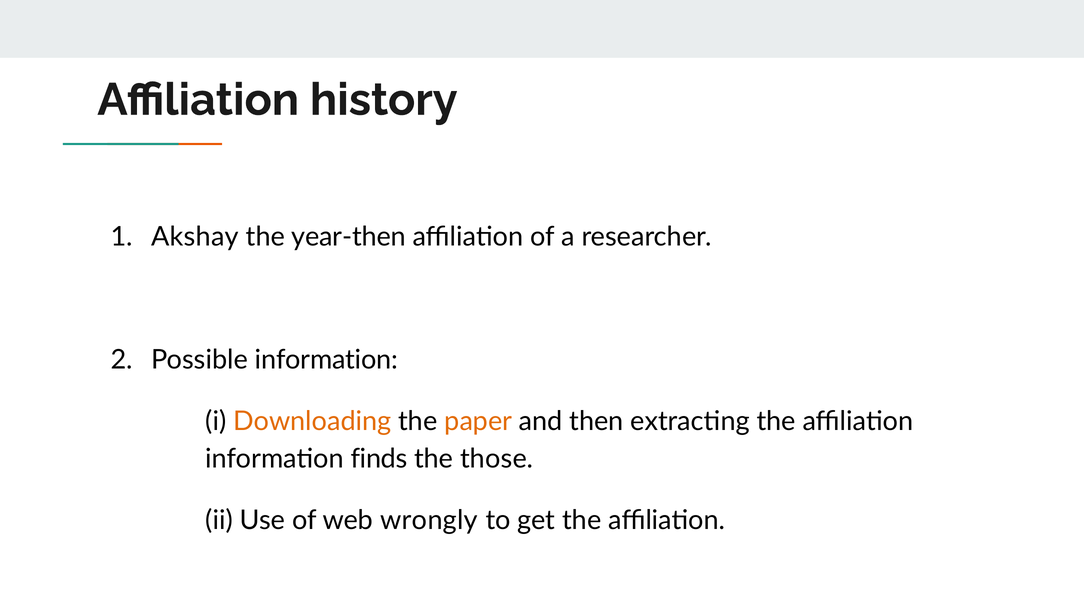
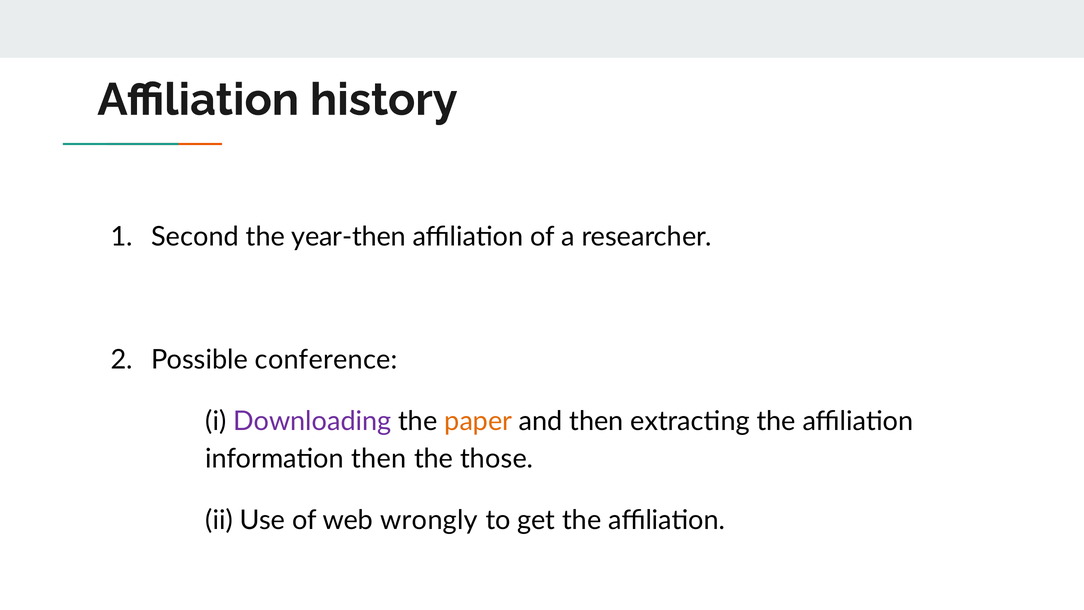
Akshay: Akshay -> Second
Possible information: information -> conference
Downloading colour: orange -> purple
information finds: finds -> then
